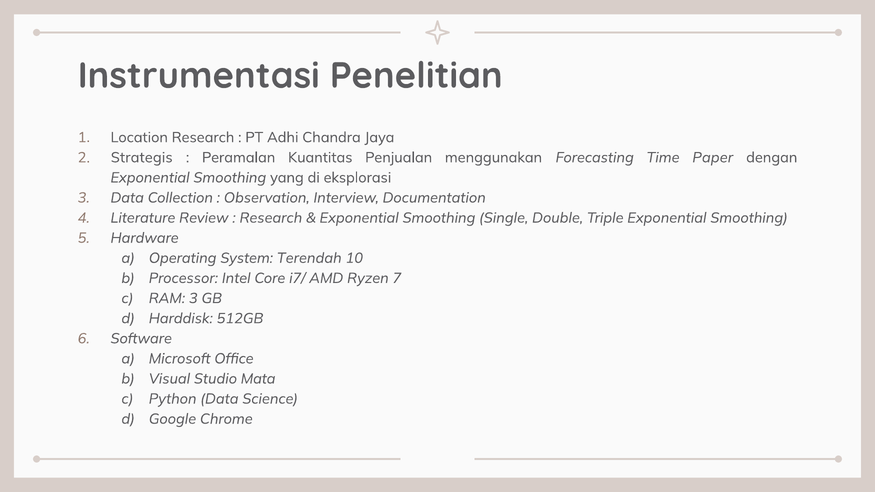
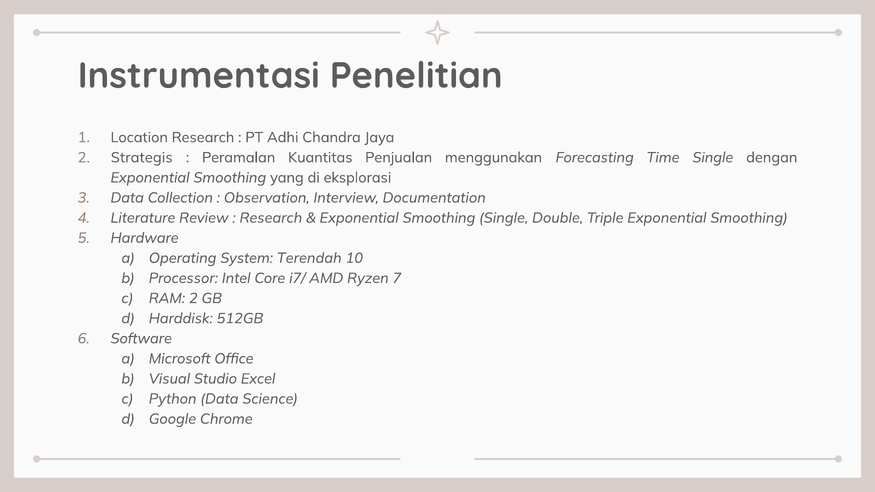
Time Paper: Paper -> Single
RAM 3: 3 -> 2
Mata: Mata -> Excel
